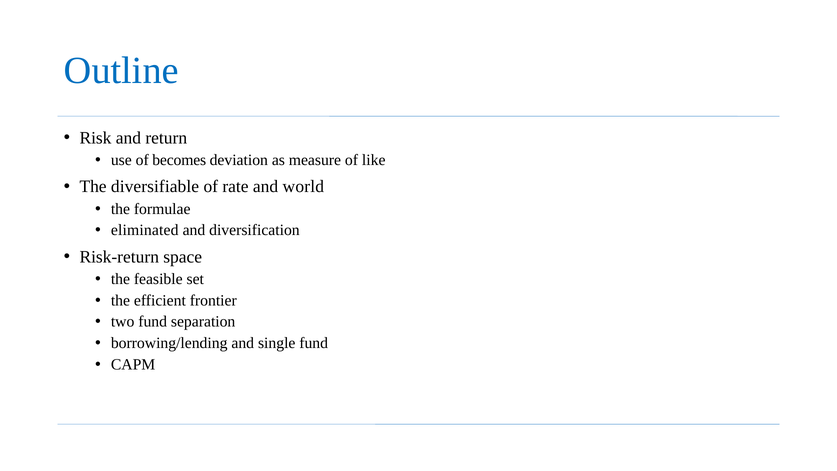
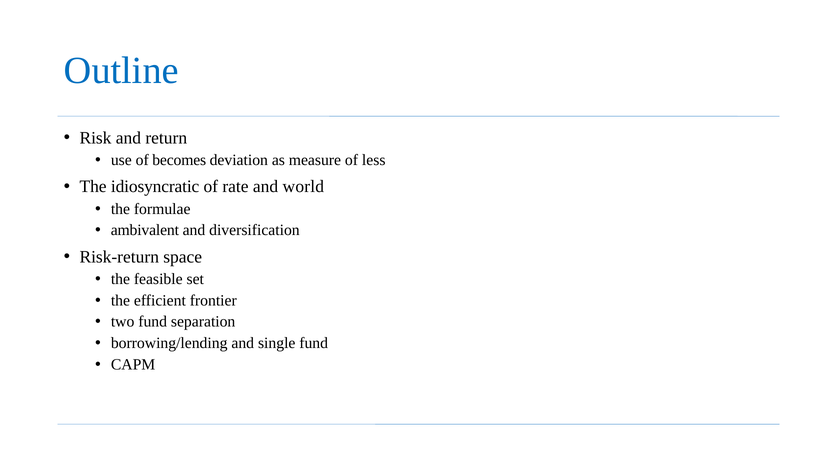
like: like -> less
diversifiable: diversifiable -> idiosyncratic
eliminated: eliminated -> ambivalent
